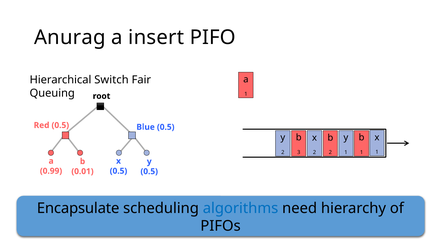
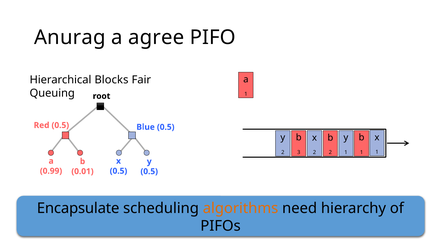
insert: insert -> agree
Switch: Switch -> Blocks
algorithms colour: blue -> orange
